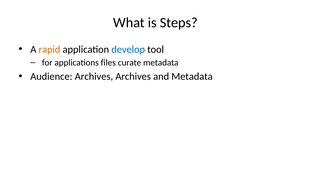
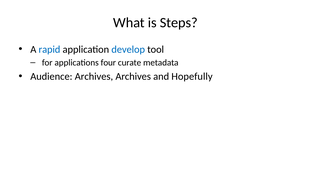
rapid colour: orange -> blue
files: files -> four
and Metadata: Metadata -> Hopefully
